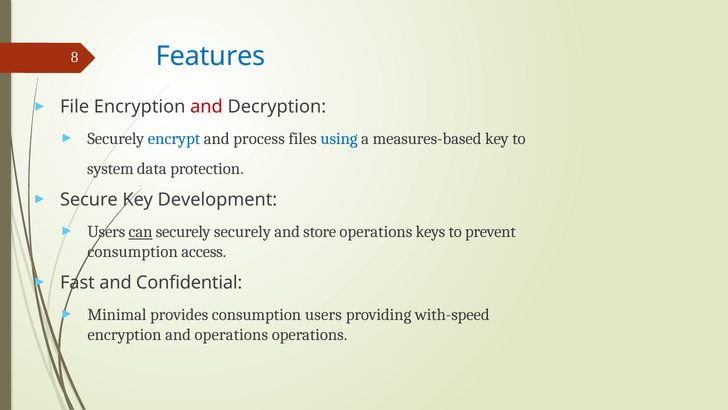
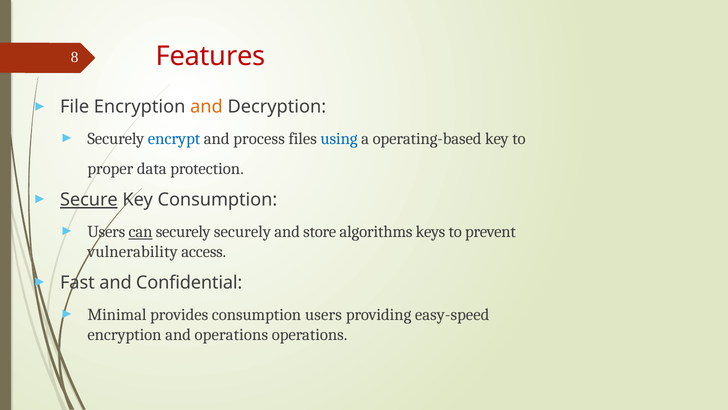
Features colour: blue -> red
and at (206, 107) colour: red -> orange
measures-based: measures-based -> operating-based
system: system -> proper
Secure underline: none -> present
Key Development: Development -> Consumption
store operations: operations -> algorithms
consumption at (133, 251): consumption -> vulnerability
with-speed: with-speed -> easy-speed
